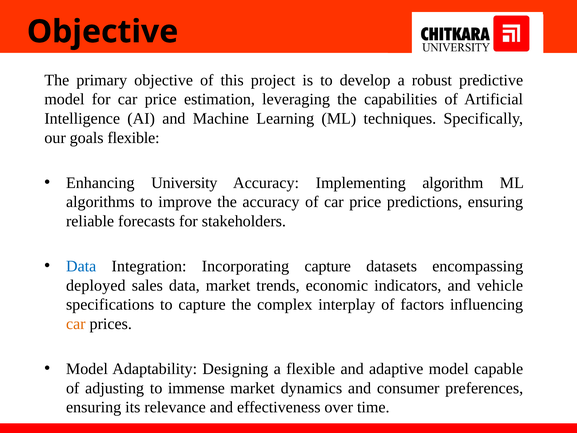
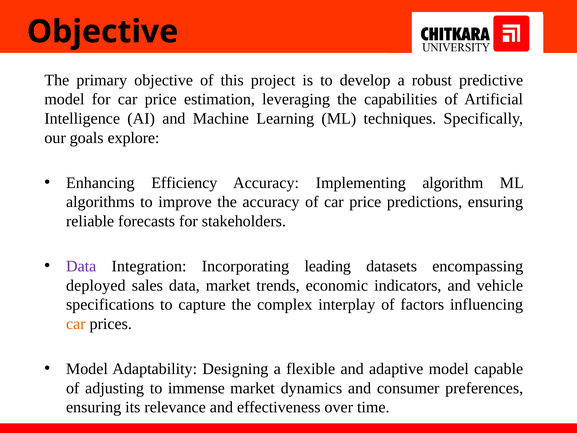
goals flexible: flexible -> explore
University: University -> Efficiency
Data at (81, 266) colour: blue -> purple
Incorporating capture: capture -> leading
